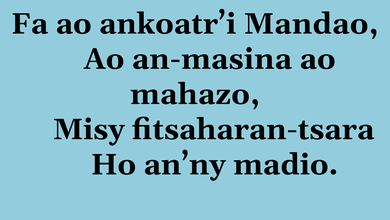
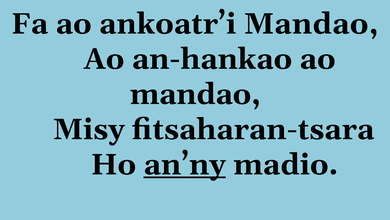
an-masina: an-masina -> an-hankao
mahazo at (195, 94): mahazo -> mandao
an’ny underline: none -> present
